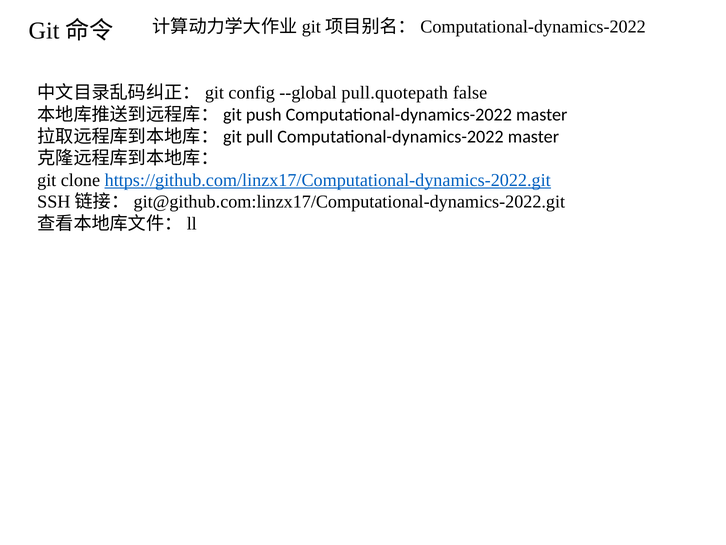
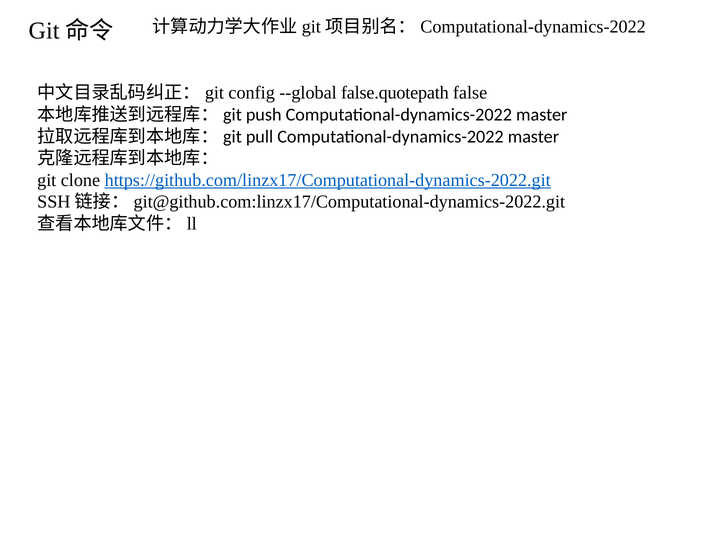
pull.quotepath: pull.quotepath -> false.quotepath
